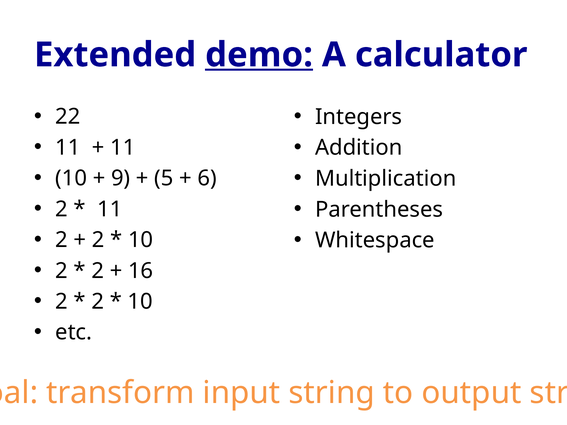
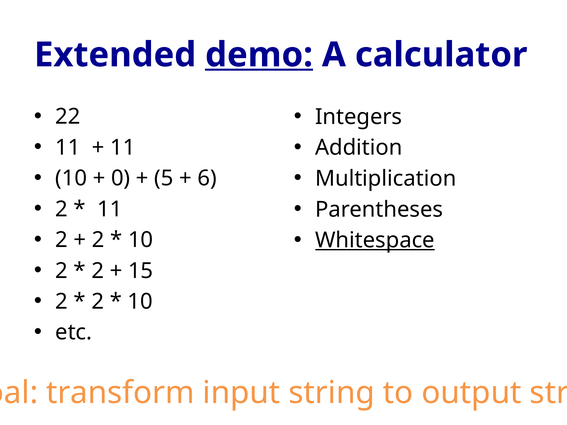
9: 9 -> 0
Whitespace underline: none -> present
16: 16 -> 15
